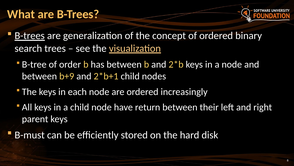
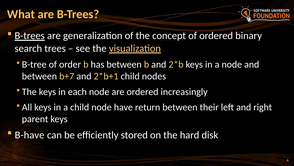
b+9: b+9 -> b+7
B-must: B-must -> B-have
